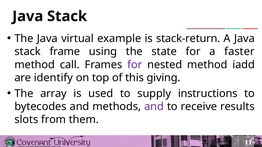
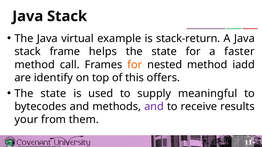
using: using -> helps
for at (135, 65) colour: purple -> orange
giving: giving -> offers
array at (53, 94): array -> state
instructions: instructions -> meaningful
slots: slots -> your
